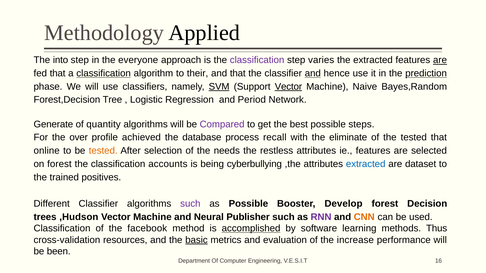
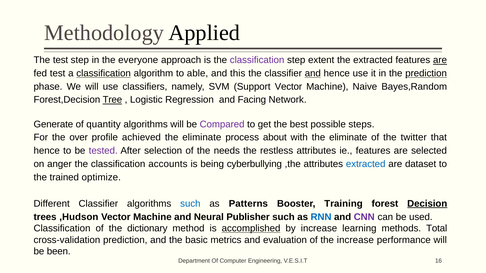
The into: into -> test
varies: varies -> extent
fed that: that -> test
their: their -> able
and that: that -> this
SVM underline: present -> none
Vector at (288, 87) underline: present -> none
Tree underline: none -> present
Period: Period -> Facing
database at (202, 138): database -> eliminate
recall: recall -> about
the tested: tested -> twitter
online at (47, 151): online -> hence
tested at (103, 151) colour: orange -> purple
on forest: forest -> anger
positives: positives -> optimize
such at (190, 204) colour: purple -> blue
as Possible: Possible -> Patterns
Develop: Develop -> Training
Decision underline: none -> present
RNN colour: purple -> blue
CNN colour: orange -> purple
facebook: facebook -> dictionary
by software: software -> increase
Thus: Thus -> Total
cross-validation resources: resources -> prediction
basic underline: present -> none
